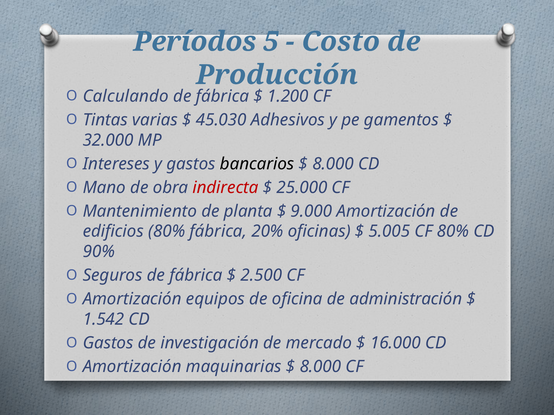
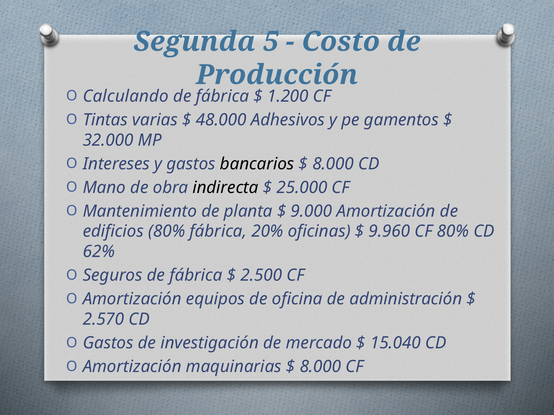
Períodos: Períodos -> Segunda
45.030: 45.030 -> 48.000
indirecta colour: red -> black
5.005: 5.005 -> 9.960
90%: 90% -> 62%
1.542: 1.542 -> 2.570
16.000: 16.000 -> 15.040
